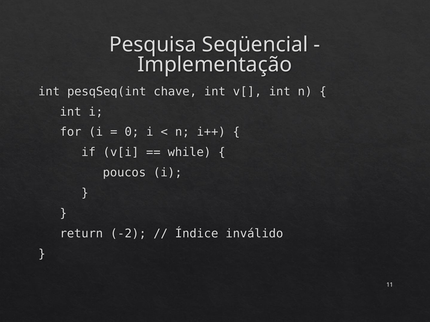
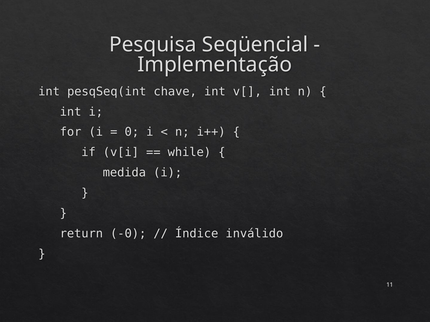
poucos: poucos -> medida
-2: -2 -> -0
